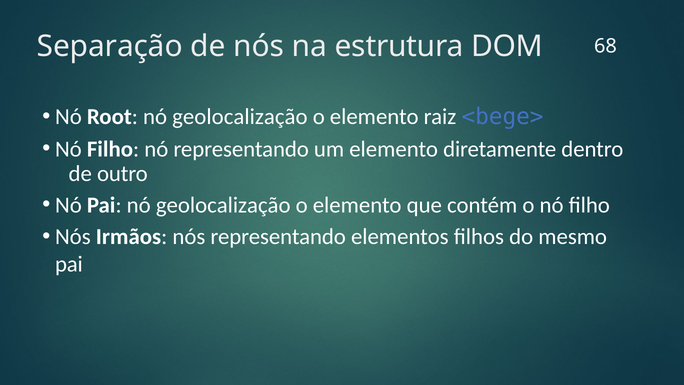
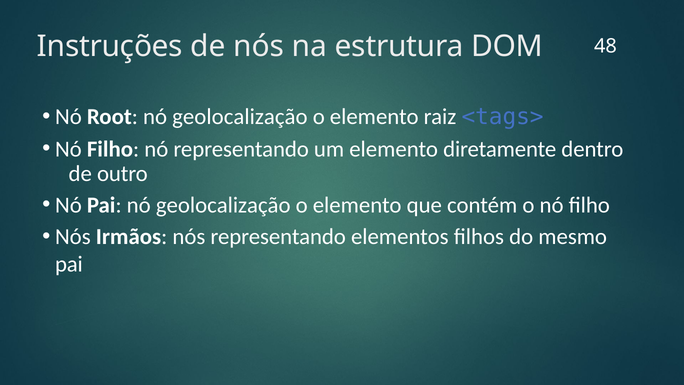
Separação: Separação -> Instruções
68: 68 -> 48
<bege>: <bege> -> <tags>
